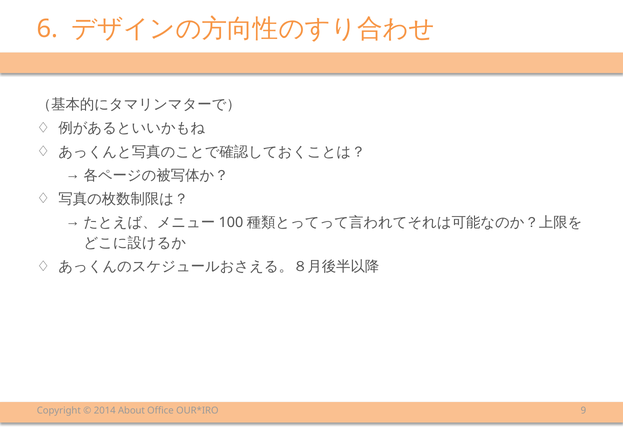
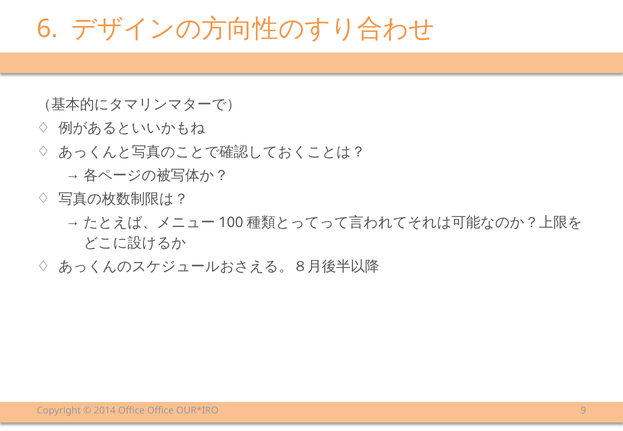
2014 About: About -> Office
